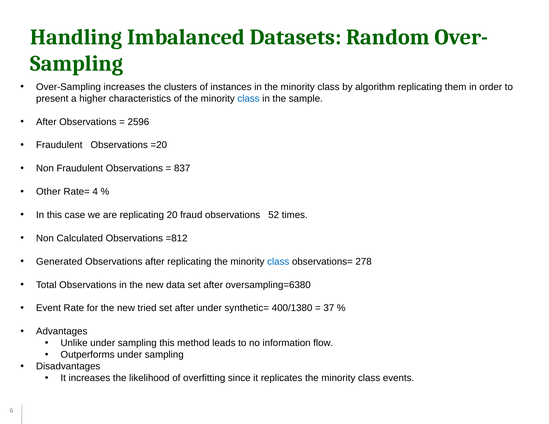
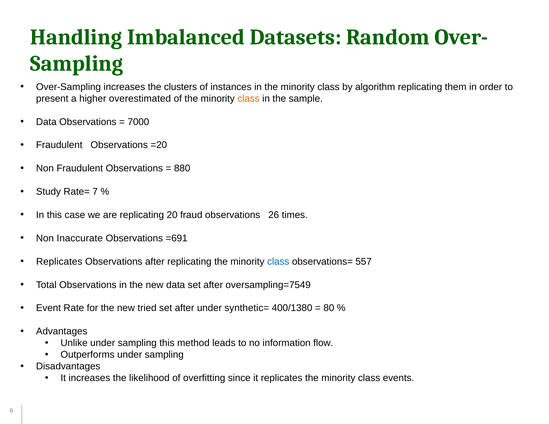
characteristics: characteristics -> overestimated
class at (249, 99) colour: blue -> orange
After at (46, 122): After -> Data
2596: 2596 -> 7000
837: 837 -> 880
Other: Other -> Study
4: 4 -> 7
52: 52 -> 26
Calculated: Calculated -> Inaccurate
=812: =812 -> =691
Generated at (59, 262): Generated -> Replicates
278: 278 -> 557
oversampling=6380: oversampling=6380 -> oversampling=7549
37: 37 -> 80
